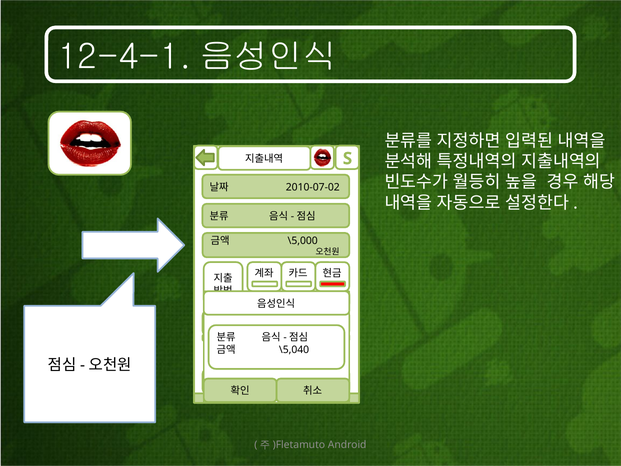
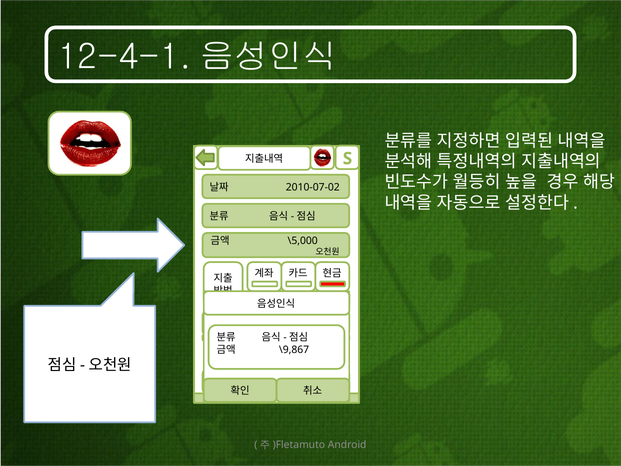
\5,040: \5,040 -> \9,867
